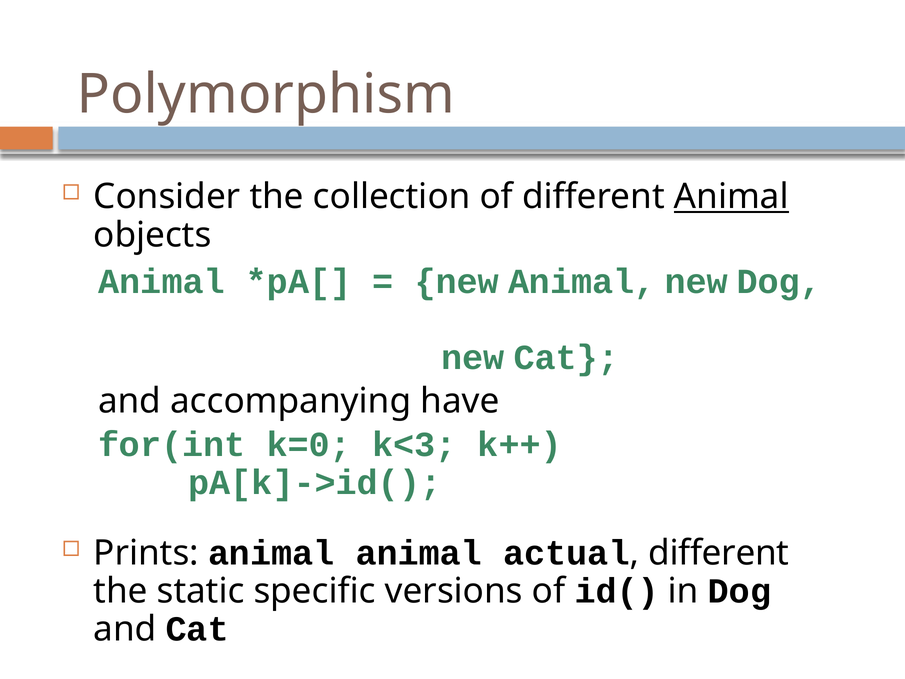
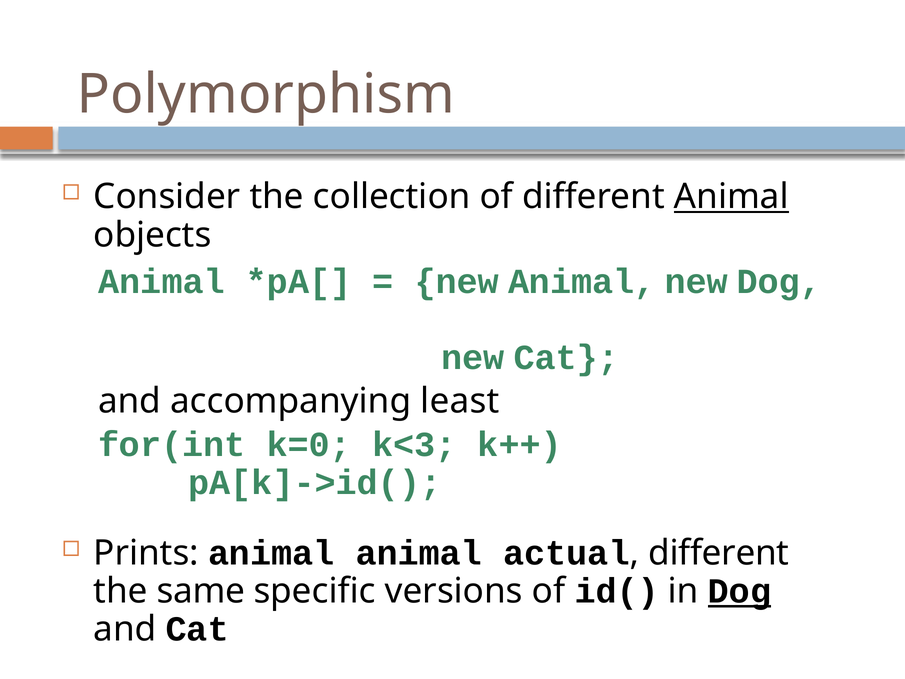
have: have -> least
static: static -> same
Dog at (740, 591) underline: none -> present
